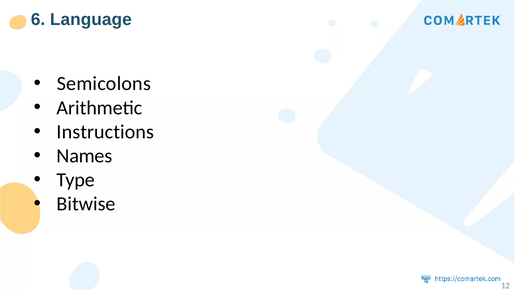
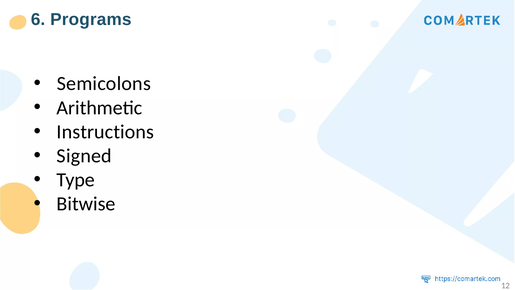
Language: Language -> Programs
Names: Names -> Signed
